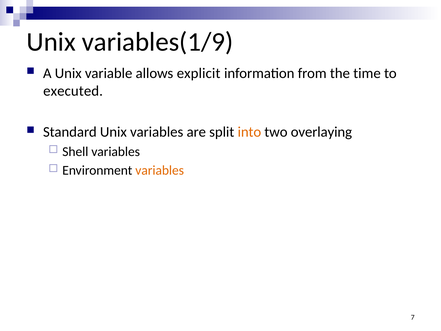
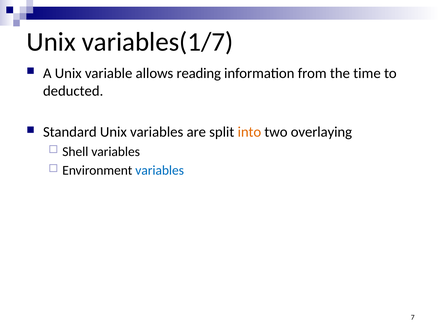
variables(1/9: variables(1/9 -> variables(1/7
explicit: explicit -> reading
executed: executed -> deducted
variables at (160, 170) colour: orange -> blue
